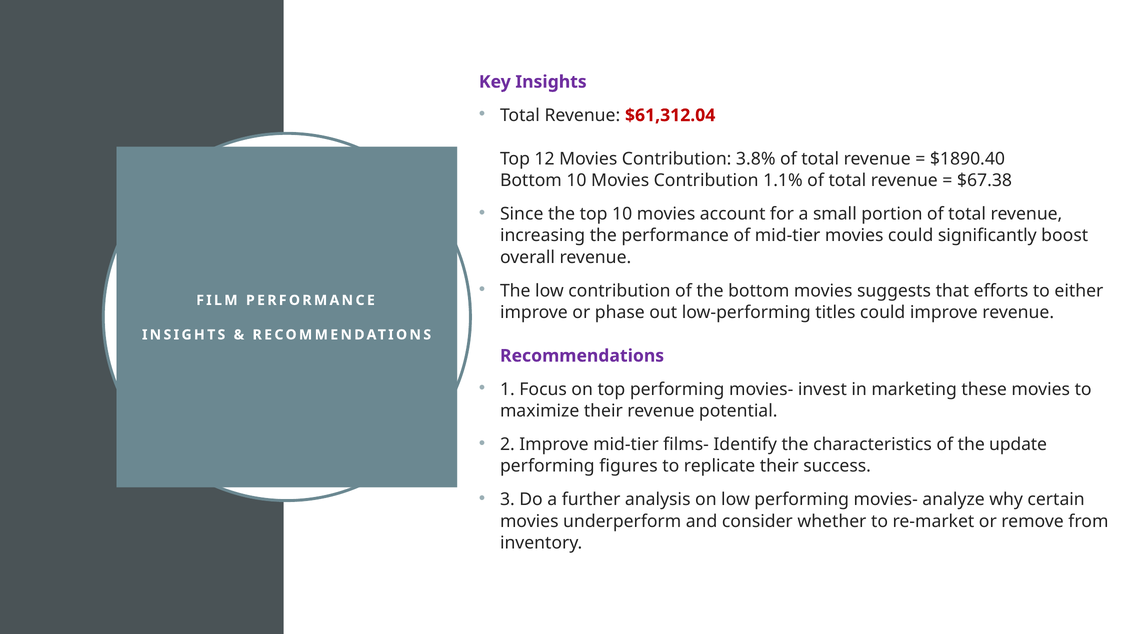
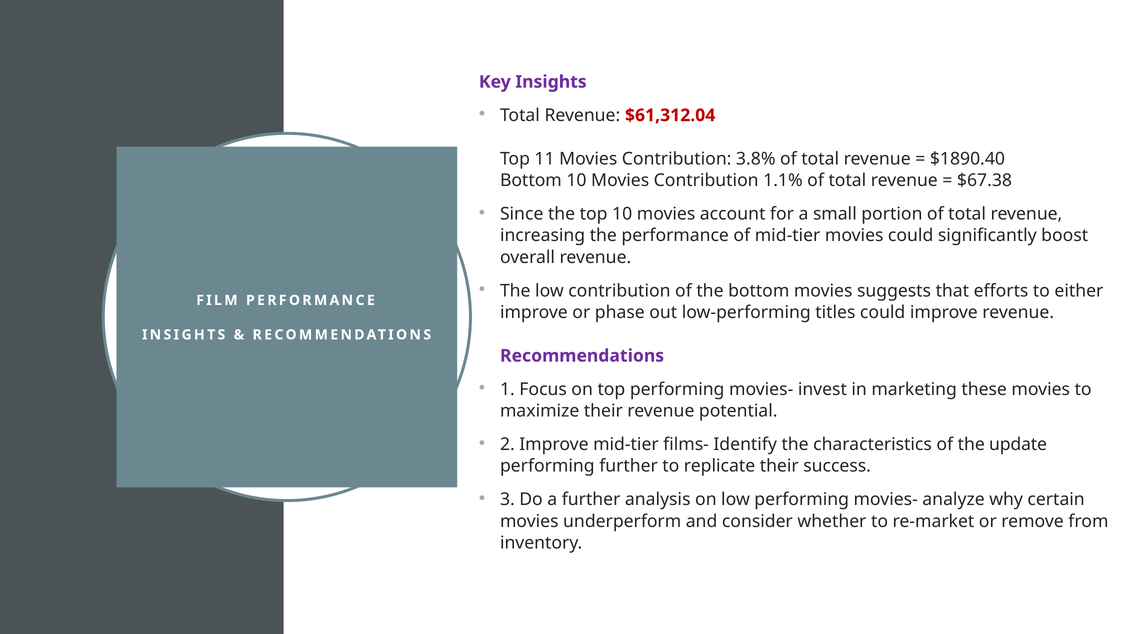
12: 12 -> 11
performing figures: figures -> further
